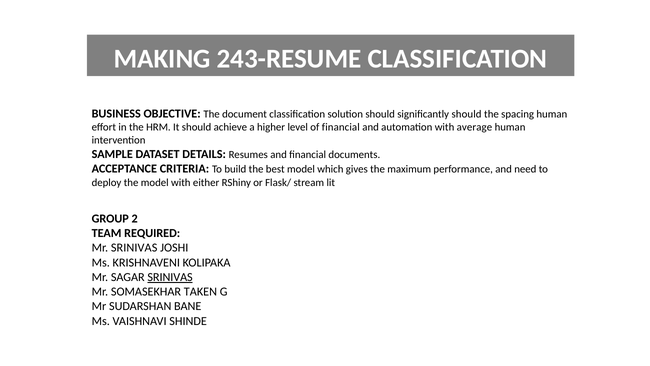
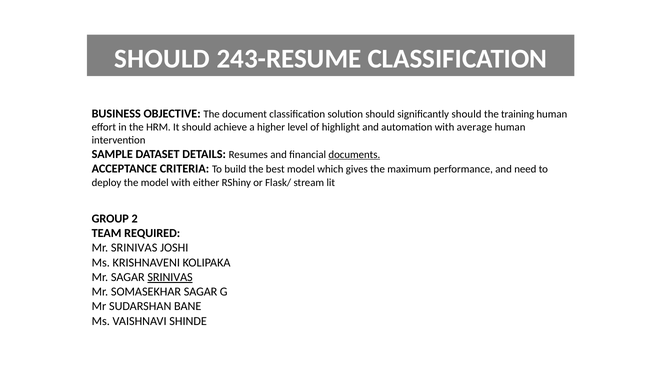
MAKING at (162, 59): MAKING -> SHOULD
spacing: spacing -> training
of financial: financial -> highlight
documents underline: none -> present
SOMASEKHAR TAKEN: TAKEN -> SAGAR
